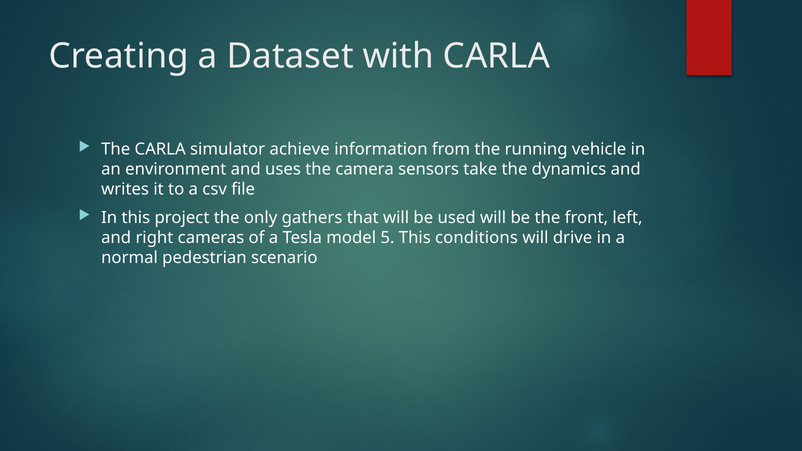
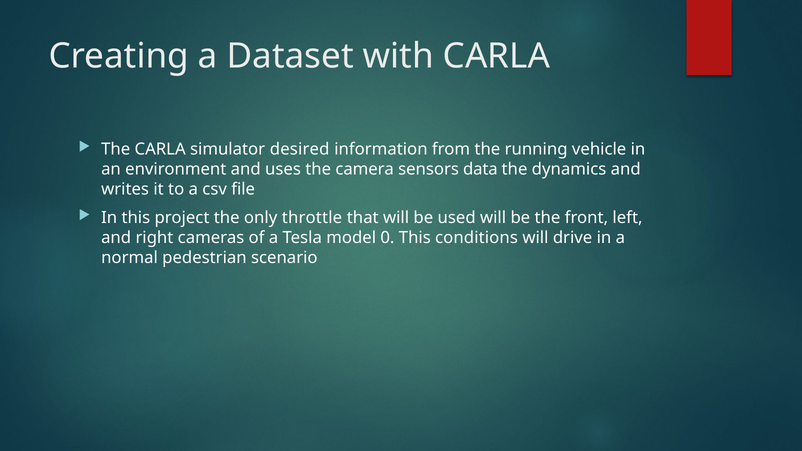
achieve: achieve -> desired
take: take -> data
gathers: gathers -> throttle
5: 5 -> 0
